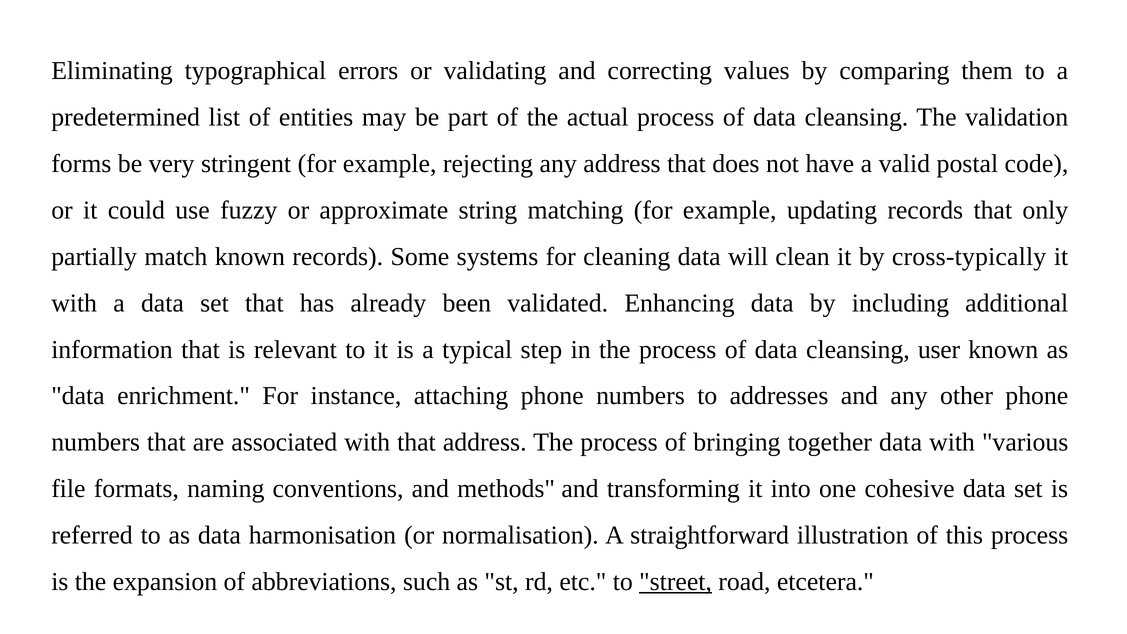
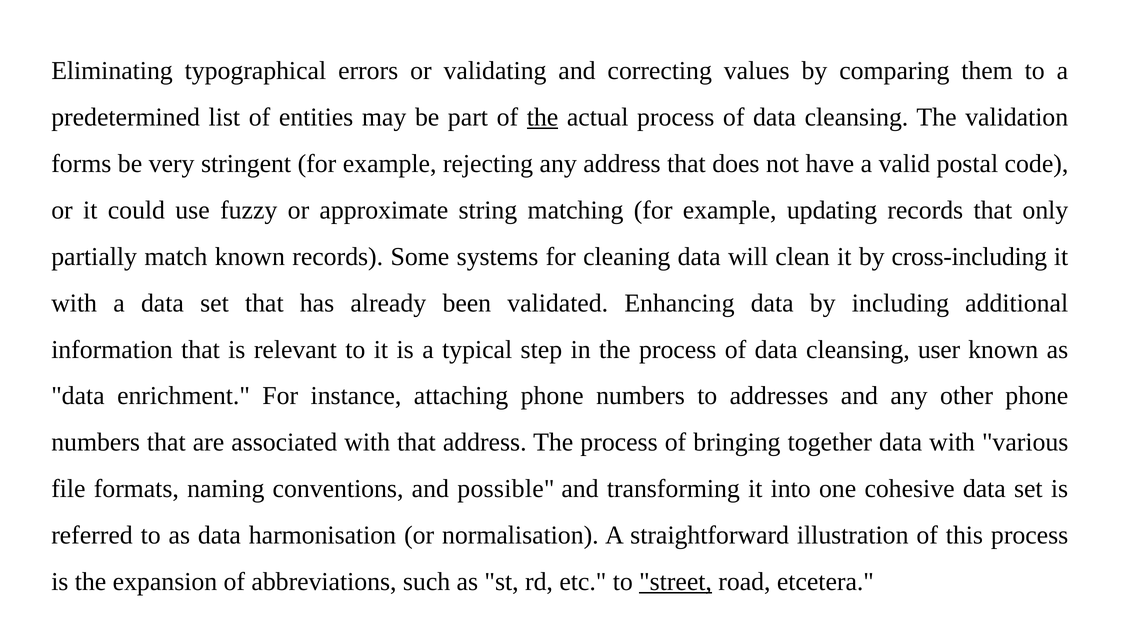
the at (543, 117) underline: none -> present
cross-typically: cross-typically -> cross-including
methods: methods -> possible
